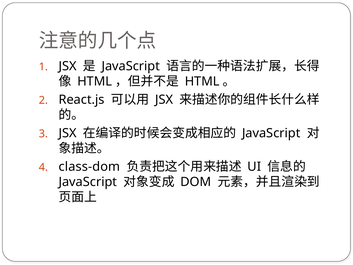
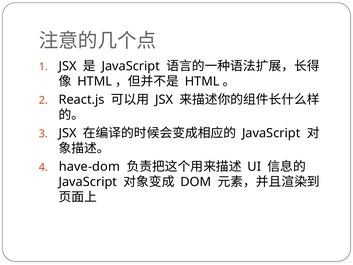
class-dom: class-dom -> have-dom
